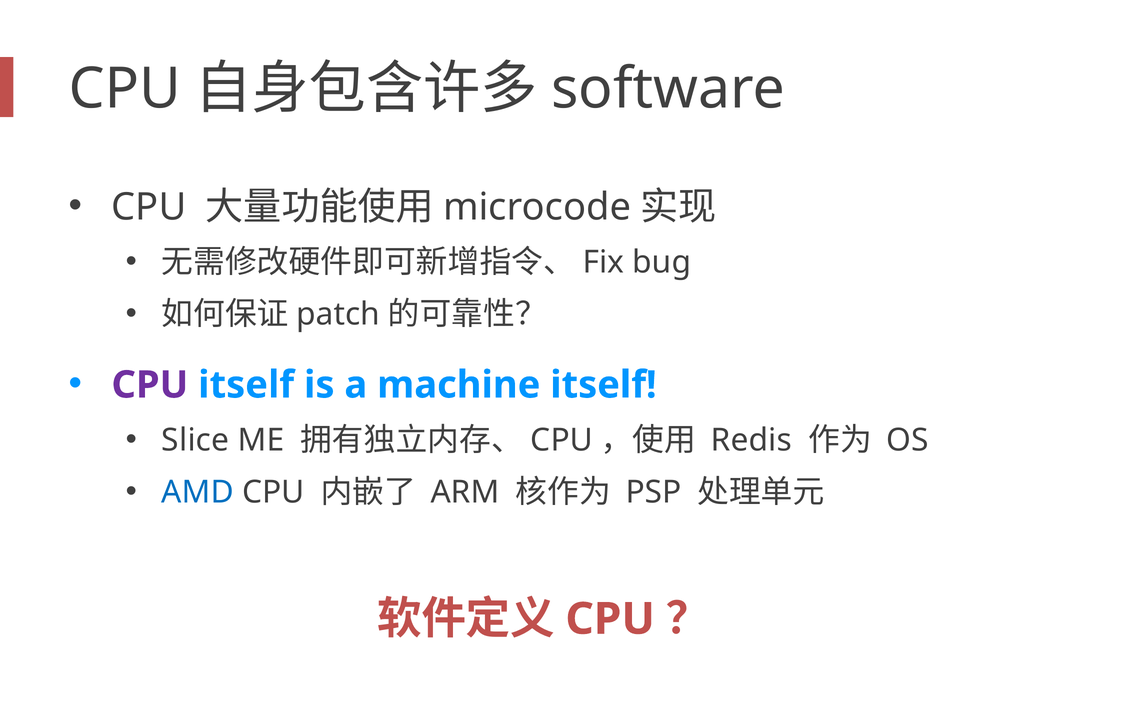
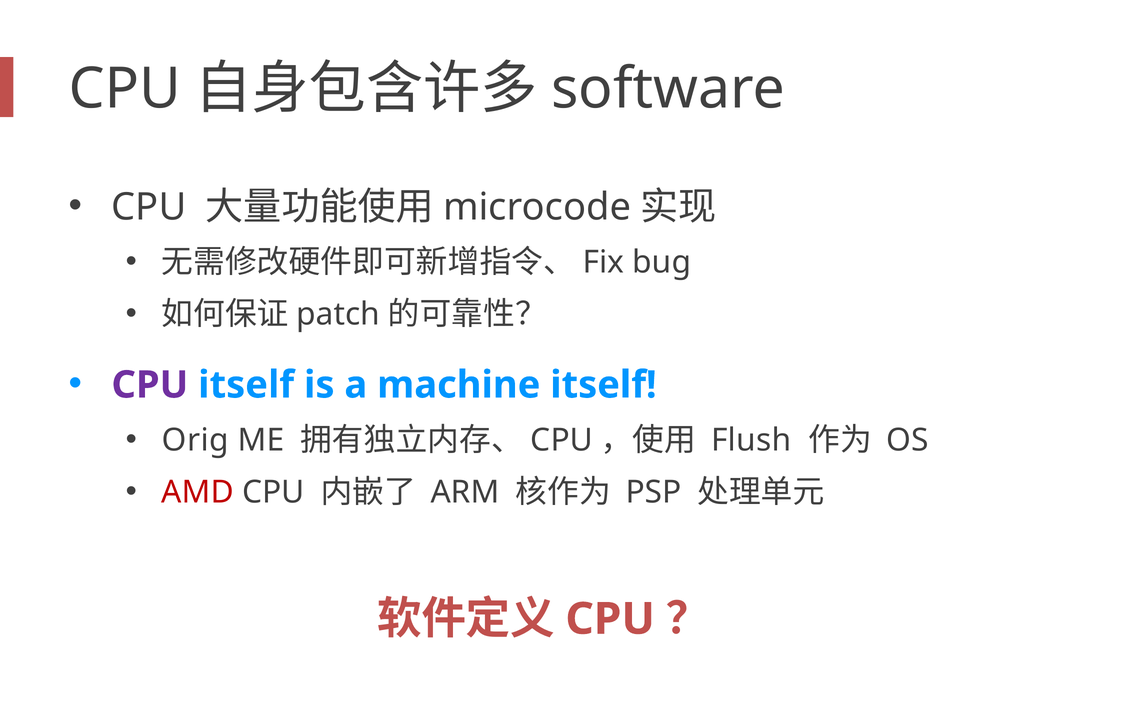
Slice: Slice -> Orig
Redis: Redis -> Flush
AMD colour: blue -> red
